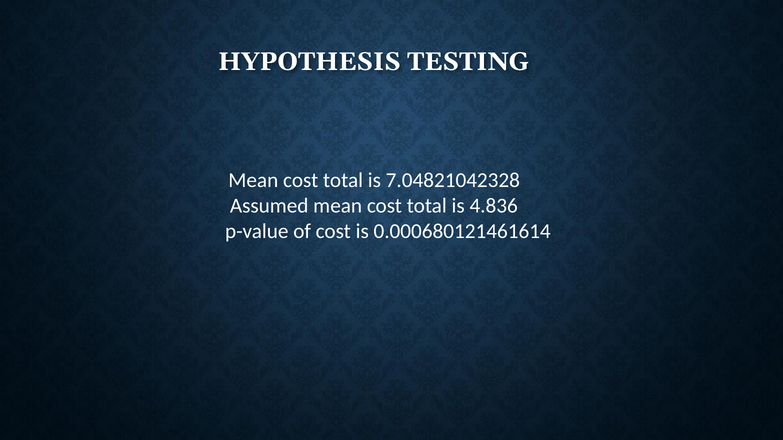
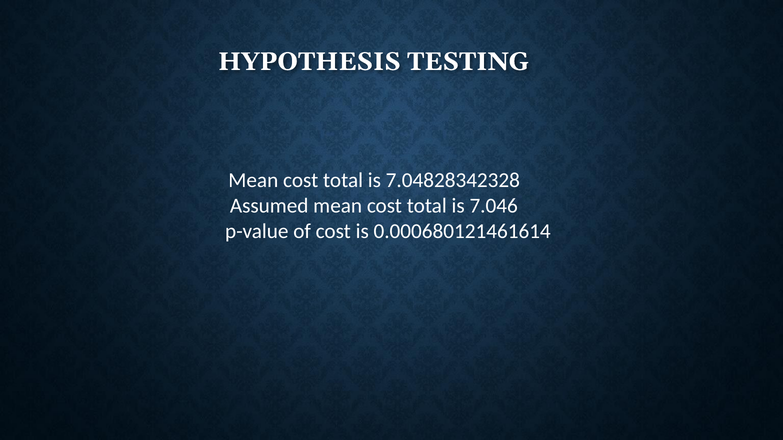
7.04821042328: 7.04821042328 -> 7.04828342328
4.836: 4.836 -> 7.046
